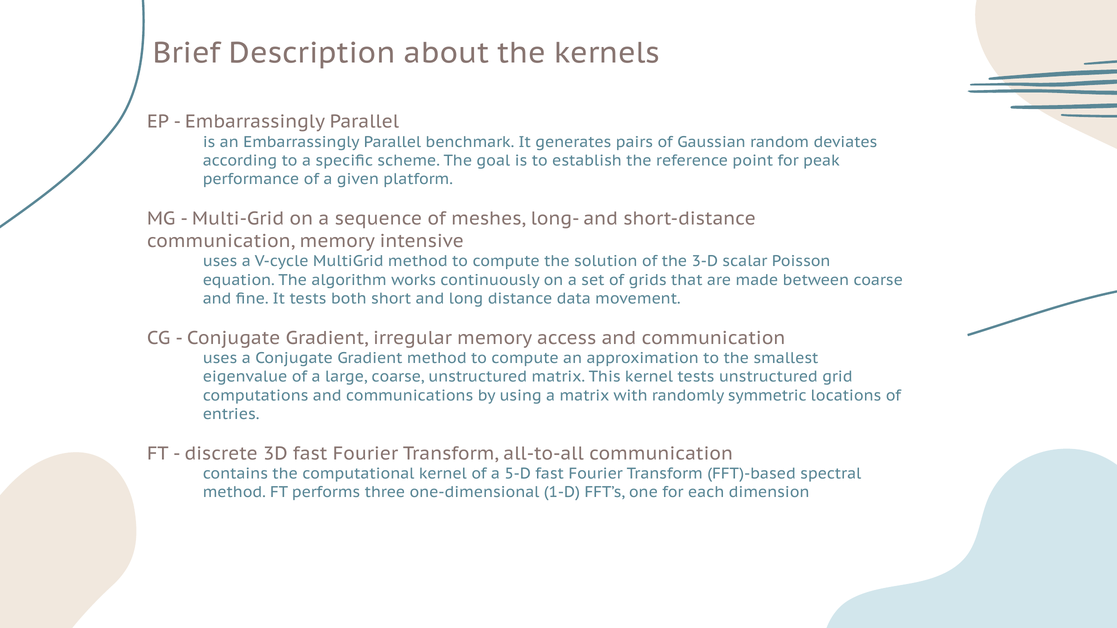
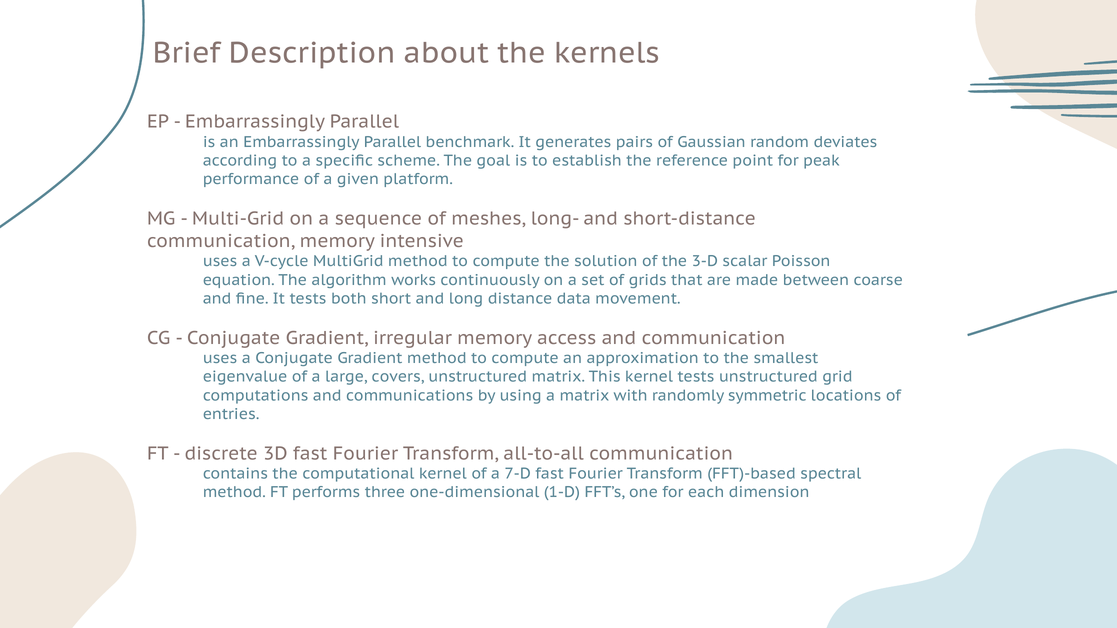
large coarse: coarse -> covers
5-D: 5-D -> 7-D
